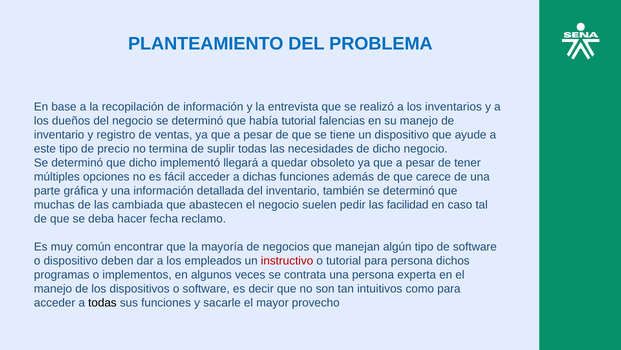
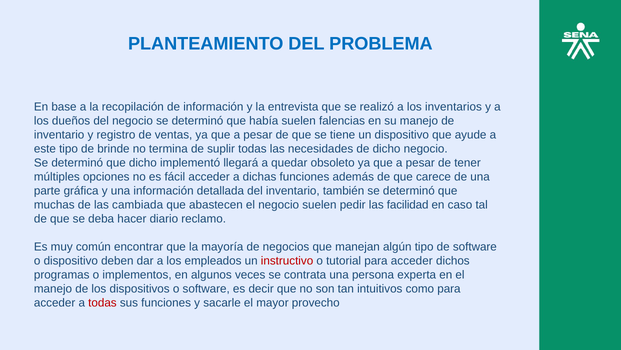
había tutorial: tutorial -> suelen
precio: precio -> brinde
fecha: fecha -> diario
tutorial para persona: persona -> acceder
todas at (102, 302) colour: black -> red
